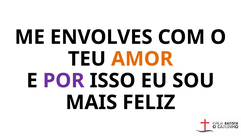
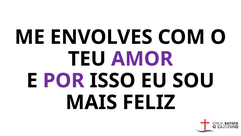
AMOR colour: orange -> purple
